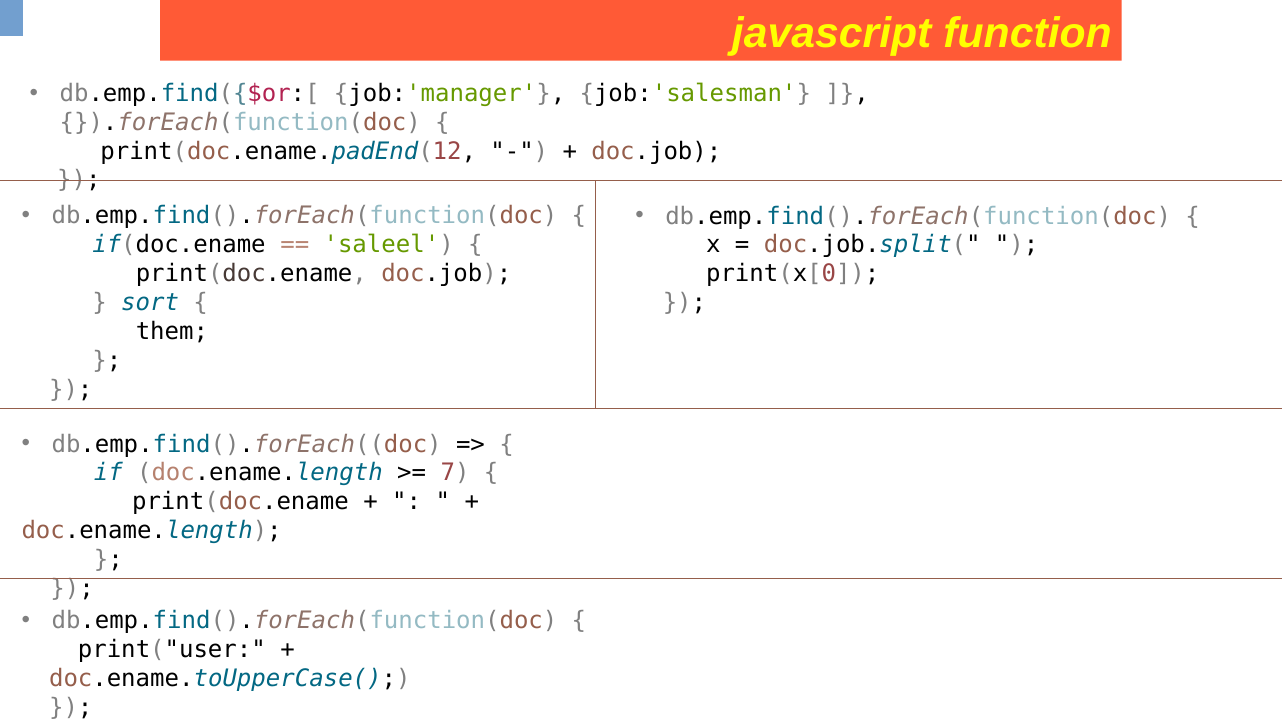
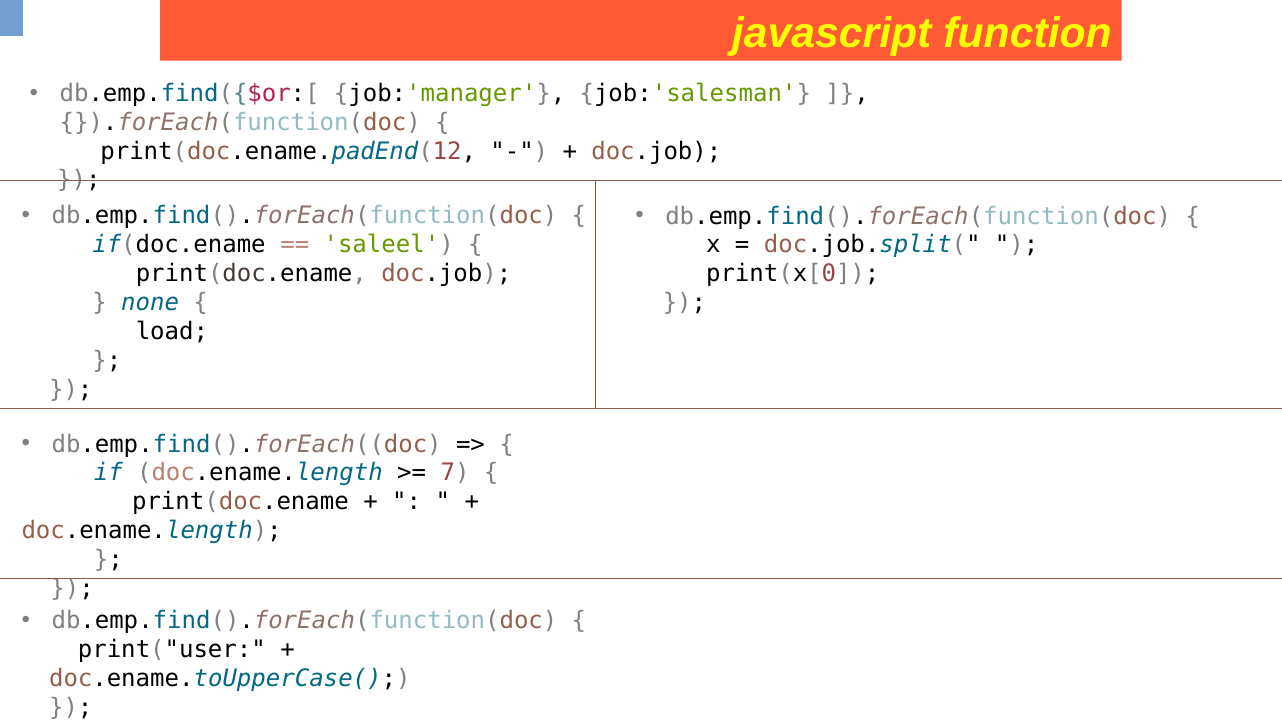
sort: sort -> none
them: them -> load
